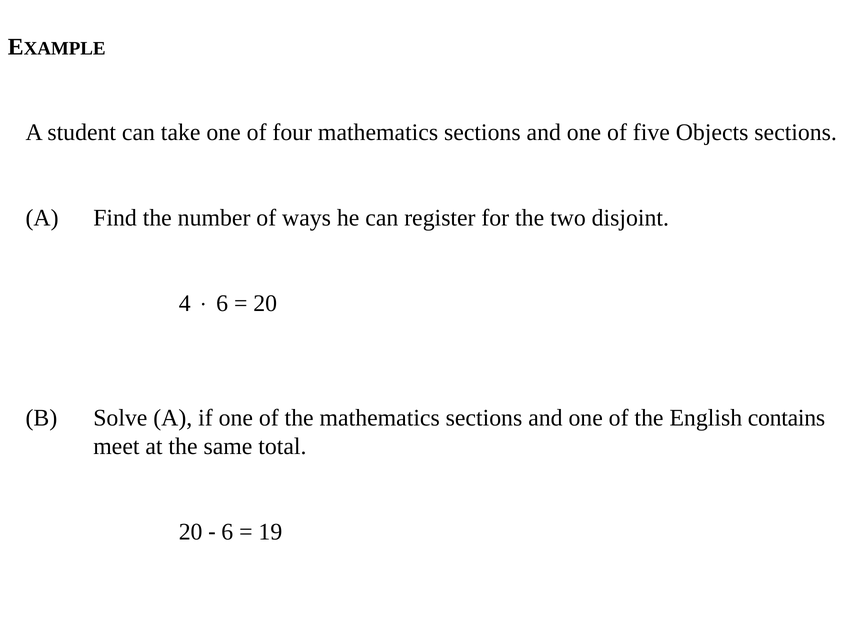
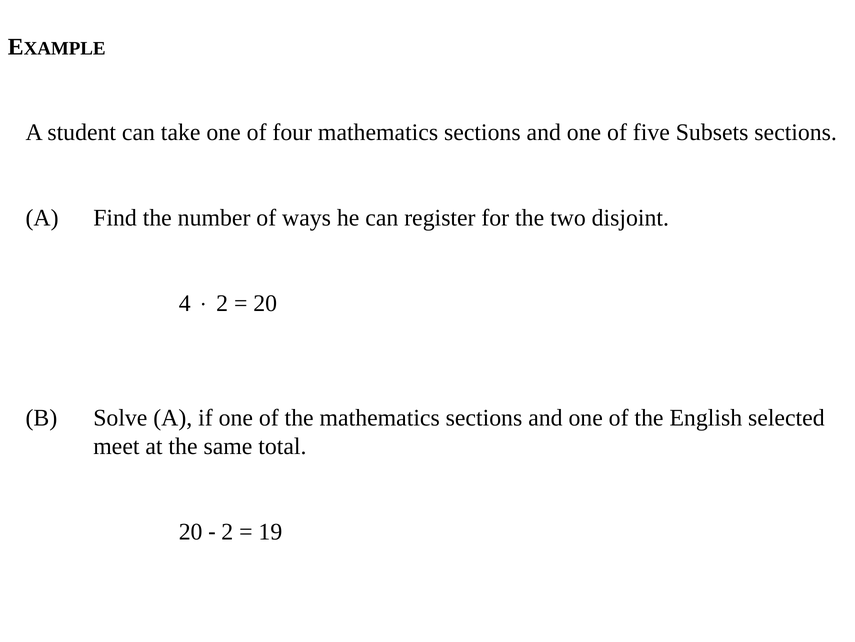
Objects: Objects -> Subsets
6 at (222, 303): 6 -> 2
contains: contains -> selected
6 at (227, 531): 6 -> 2
